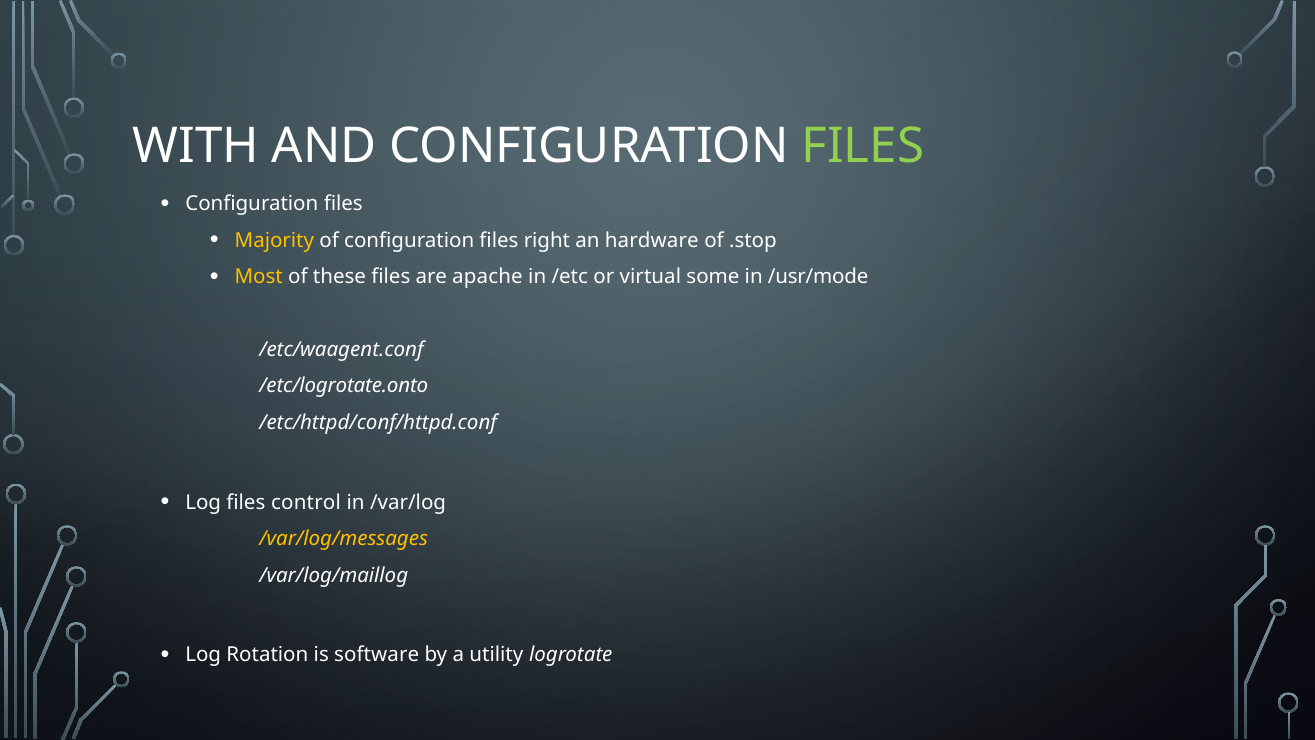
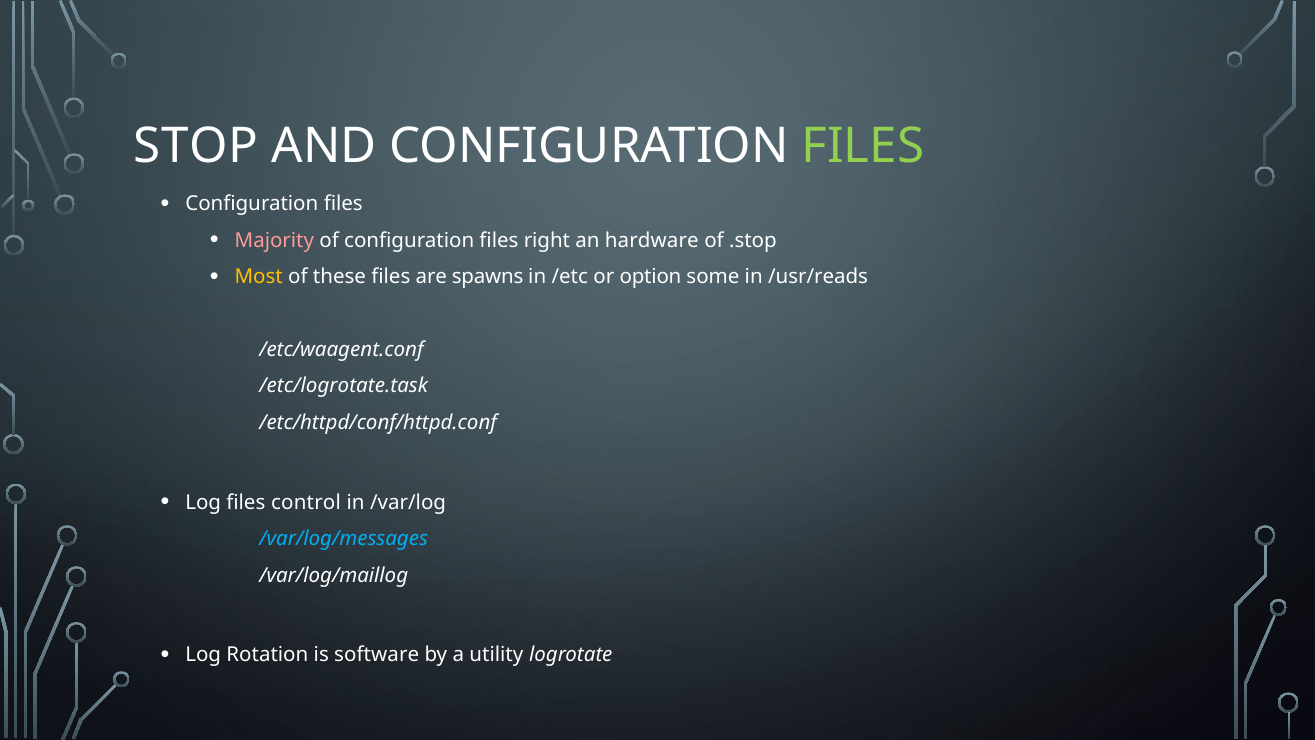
WITH: WITH -> STOP
Majority colour: yellow -> pink
apache: apache -> spawns
virtual: virtual -> option
/usr/mode: /usr/mode -> /usr/reads
/etc/logrotate.onto: /etc/logrotate.onto -> /etc/logrotate.task
/var/log/messages colour: yellow -> light blue
